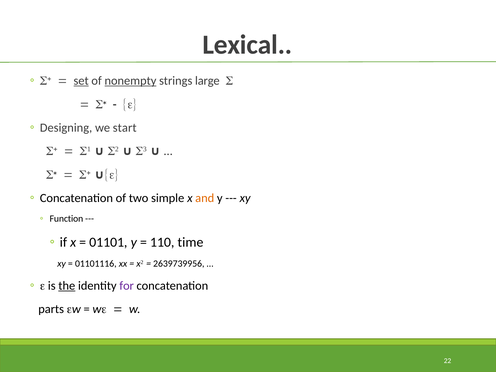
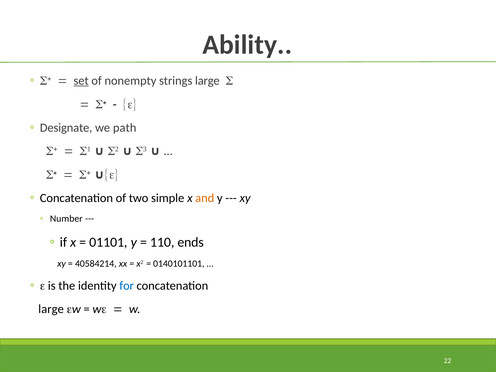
Lexical: Lexical -> Ability
nonempty underline: present -> none
Designing: Designing -> Designate
start: start -> path
Function: Function -> Number
time: time -> ends
01101116: 01101116 -> 40584214
2639739956: 2639739956 -> 0140101101
the underline: present -> none
for colour: purple -> blue
parts at (51, 309): parts -> large
